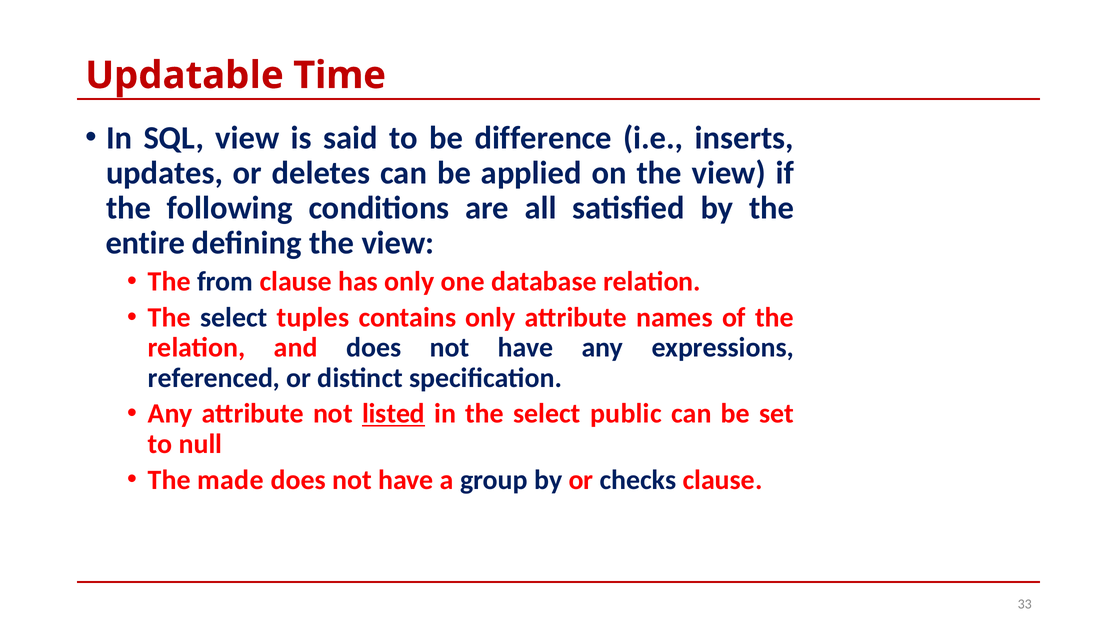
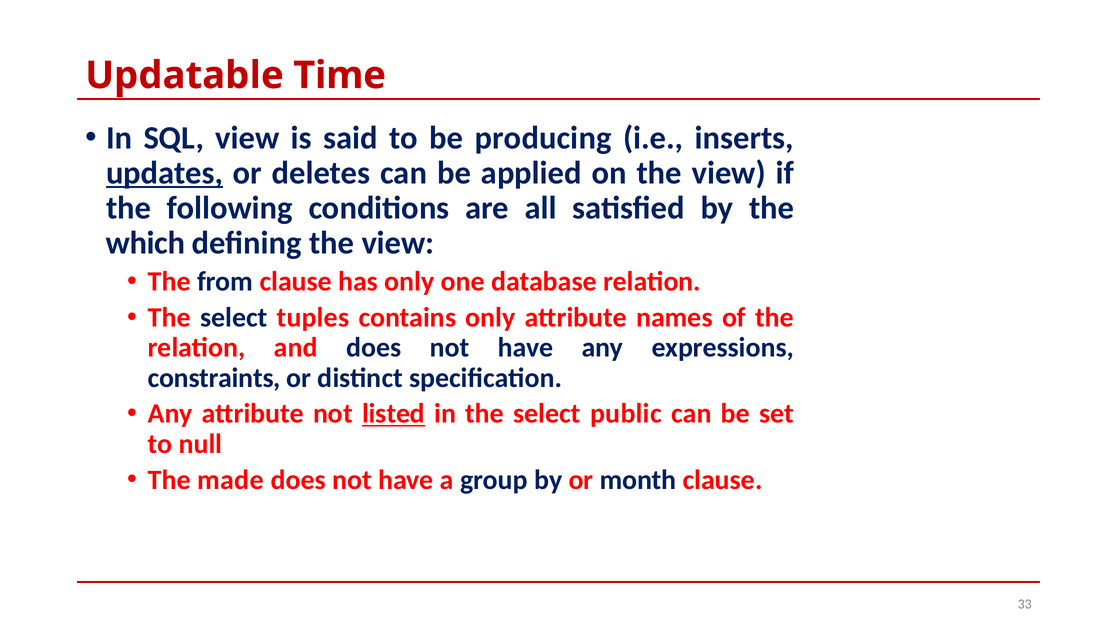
difference: difference -> producing
updates underline: none -> present
entire: entire -> which
referenced: referenced -> constraints
checks: checks -> month
